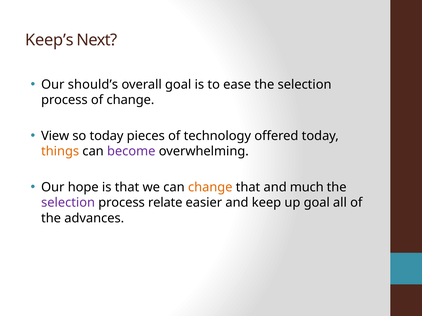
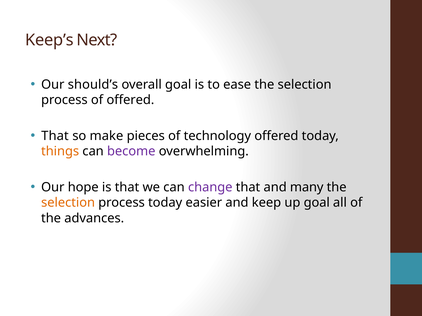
of change: change -> offered
View at (55, 136): View -> That
so today: today -> make
change at (210, 188) colour: orange -> purple
much: much -> many
selection at (68, 203) colour: purple -> orange
process relate: relate -> today
